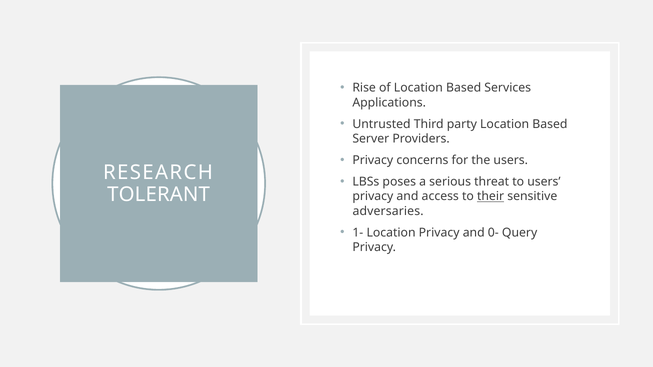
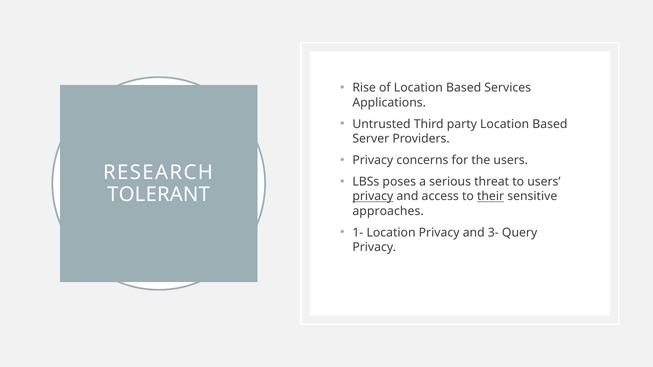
privacy at (373, 197) underline: none -> present
adversaries: adversaries -> approaches
0-: 0- -> 3-
